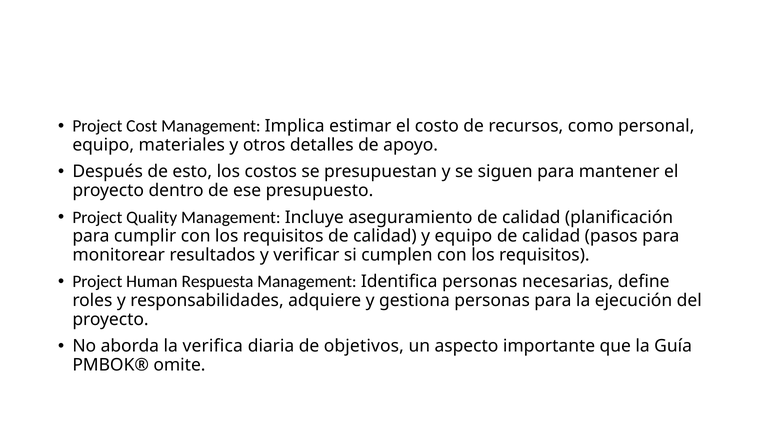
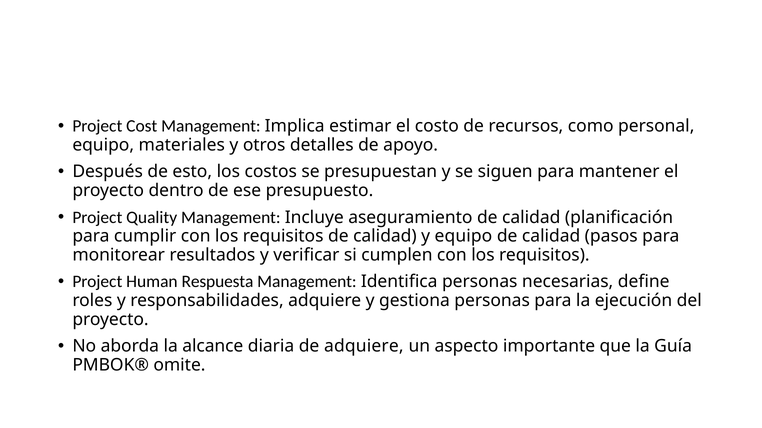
verifica: verifica -> alcance
de objetivos: objetivos -> adquiere
